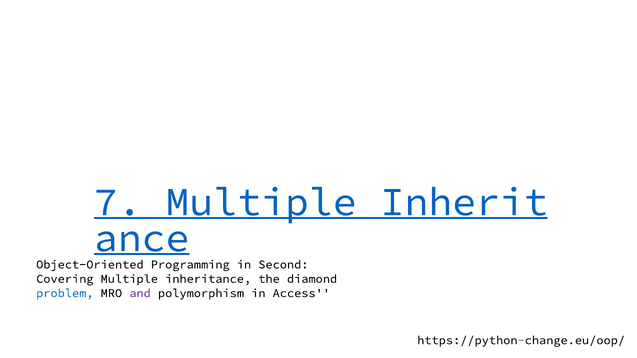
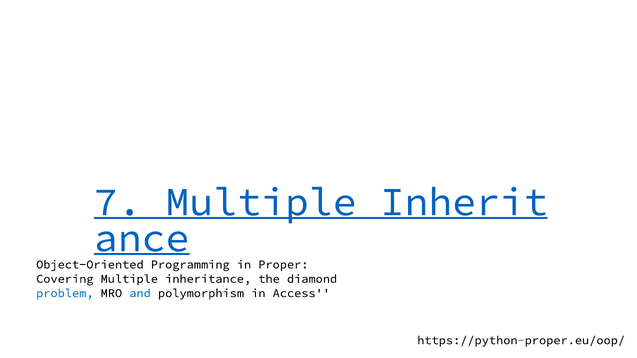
Second: Second -> Proper
and colour: purple -> blue
https://python-change.eu/oop/: https://python-change.eu/oop/ -> https://python-proper.eu/oop/
